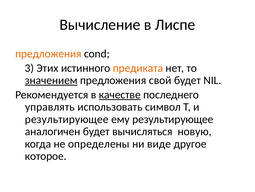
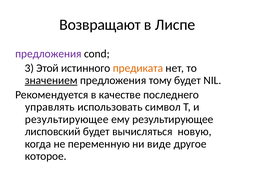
Вычисление: Вычисление -> Возвращают
предложения at (48, 53) colour: orange -> purple
Этих: Этих -> Этой
свой: свой -> тому
качестве underline: present -> none
аналогичен: аналогичен -> лисповский
определены: определены -> переменную
